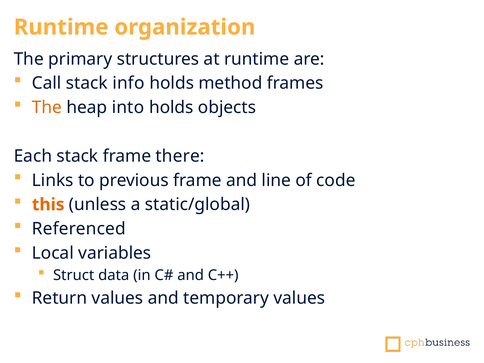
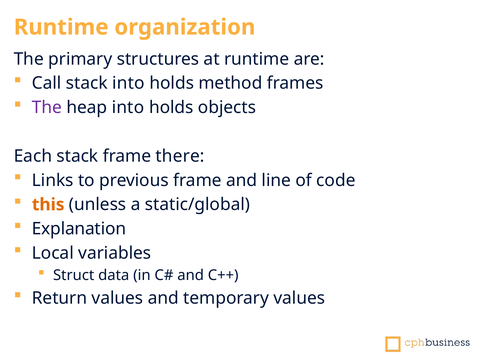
stack info: info -> into
The at (47, 107) colour: orange -> purple
Referenced: Referenced -> Explanation
